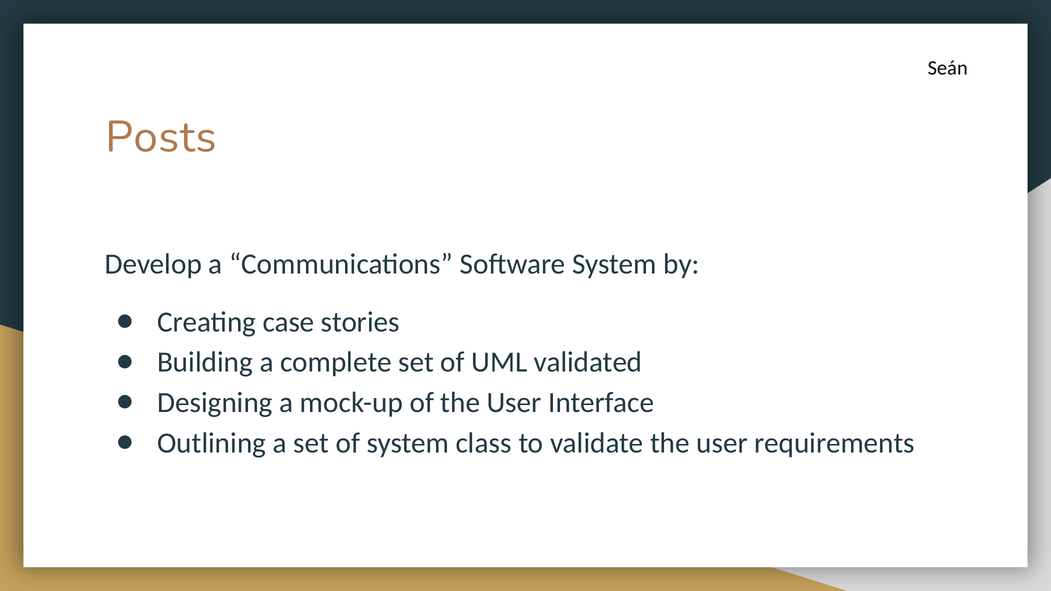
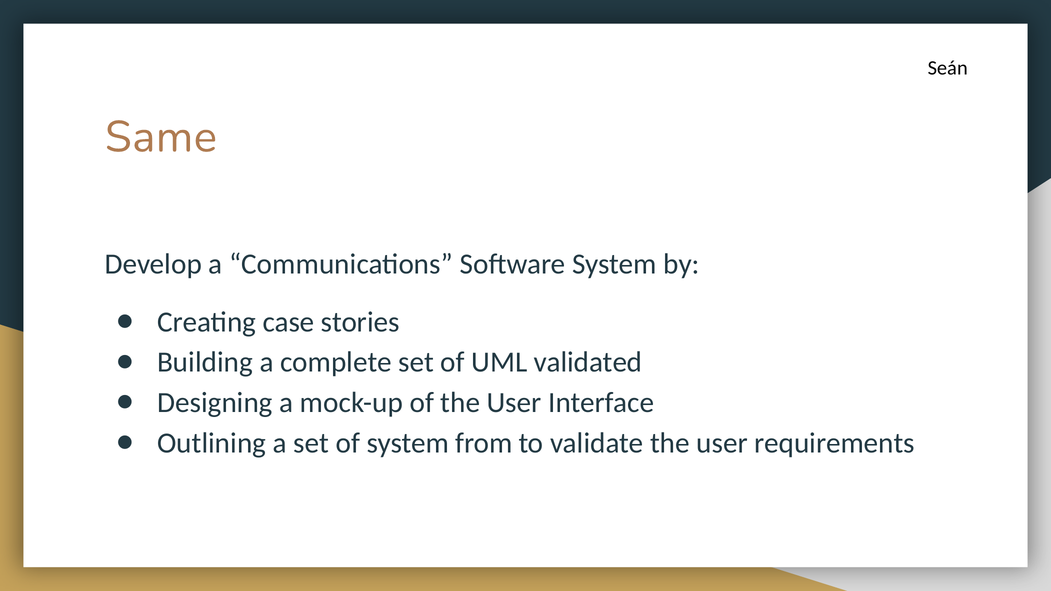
Posts: Posts -> Same
class: class -> from
